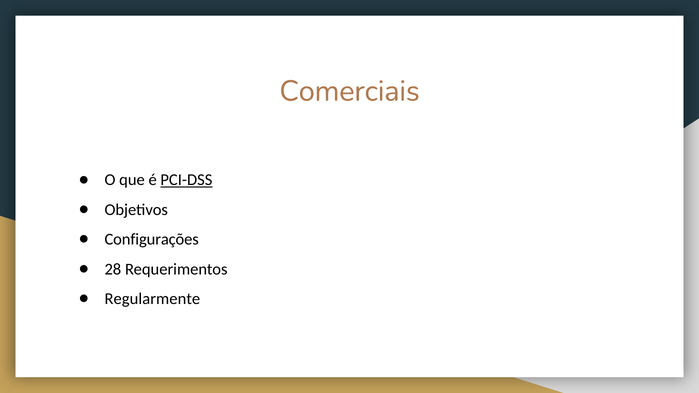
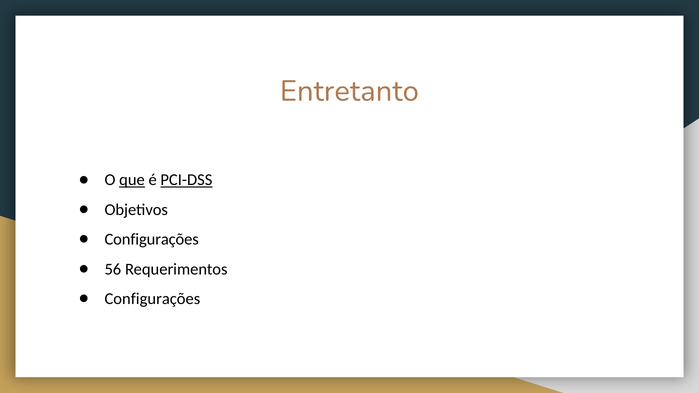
Comerciais: Comerciais -> Entretanto
que underline: none -> present
28: 28 -> 56
Regularmente at (152, 299): Regularmente -> Configurações
